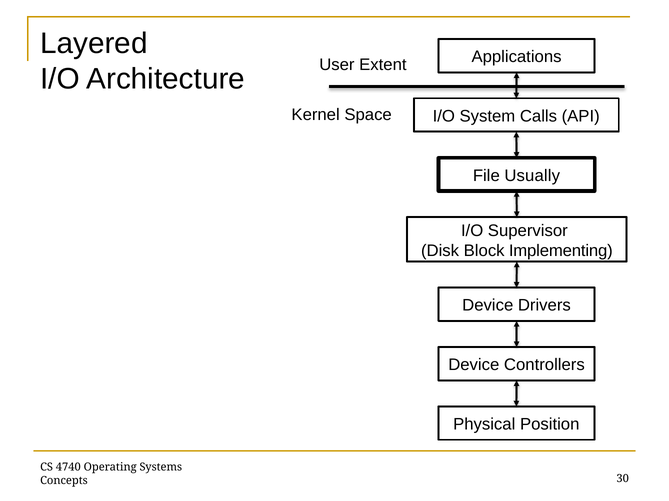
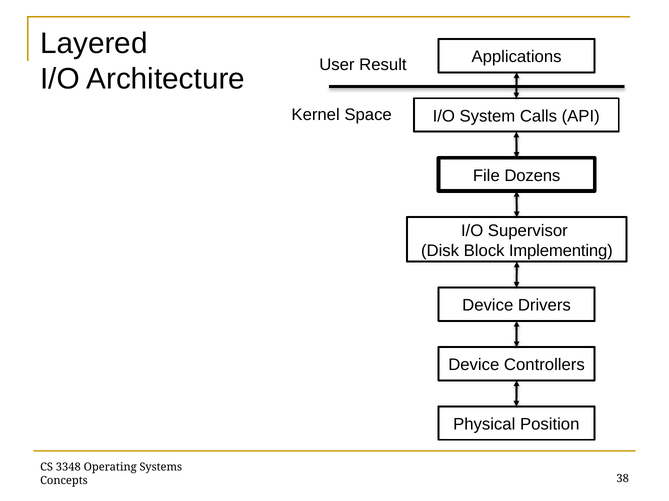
Extent: Extent -> Result
Usually: Usually -> Dozens
4740: 4740 -> 3348
30: 30 -> 38
